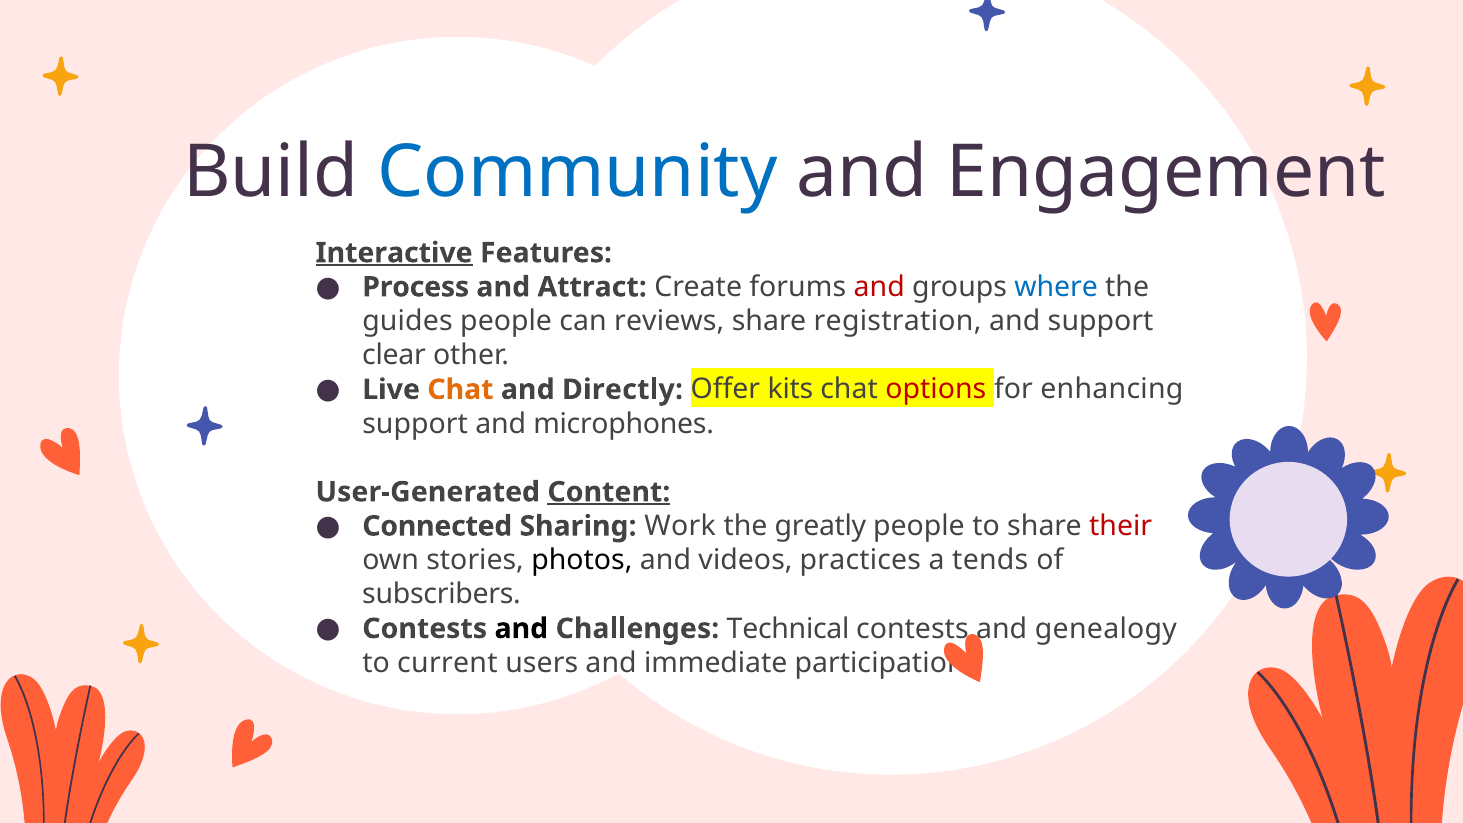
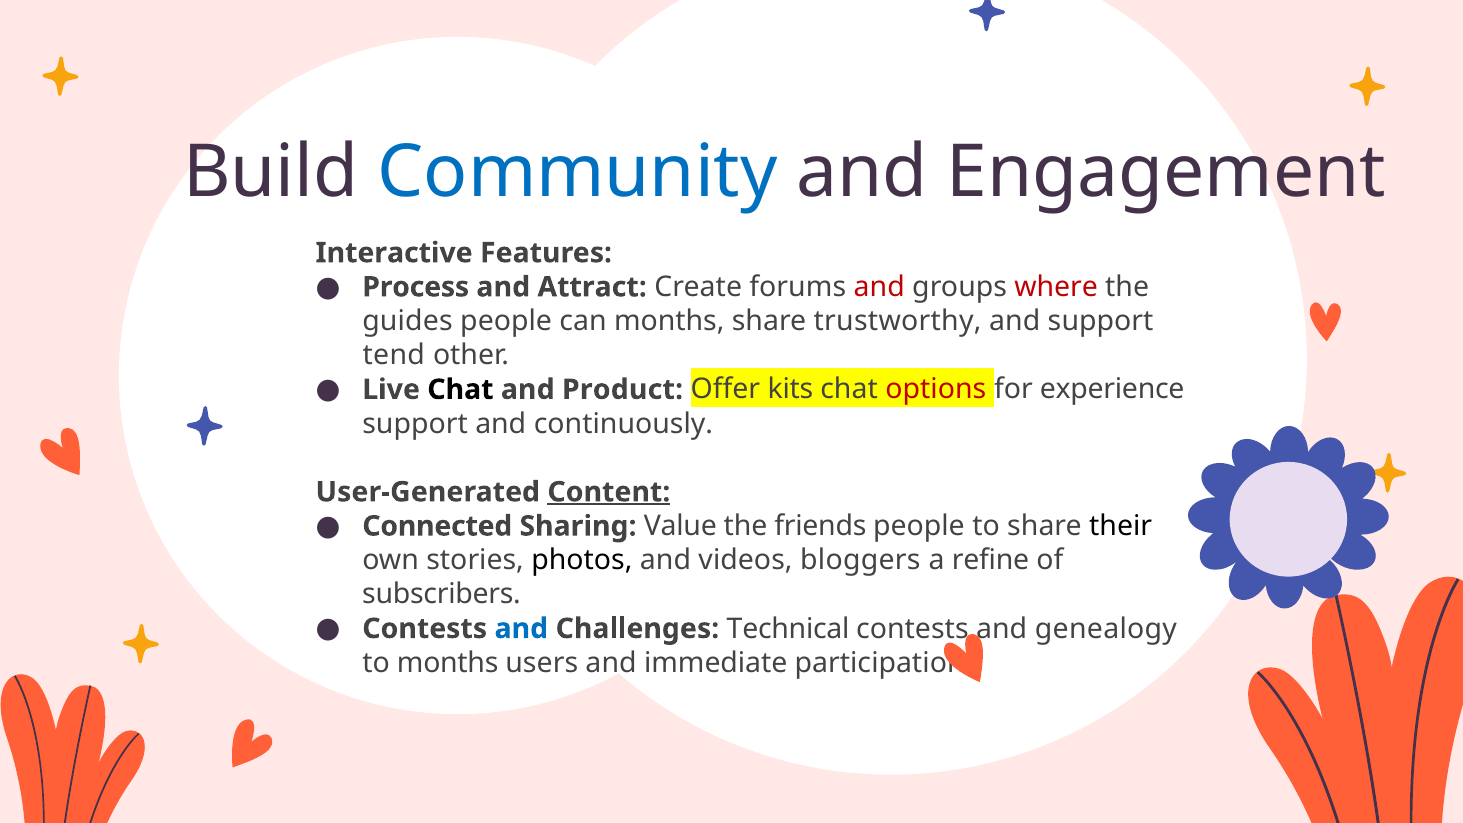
Interactive underline: present -> none
where colour: blue -> red
can reviews: reviews -> months
registration: registration -> trustworthy
clear: clear -> tend
Chat at (460, 390) colour: orange -> black
Directly: Directly -> Product
enhancing: enhancing -> experience
microphones: microphones -> continuously
Work: Work -> Value
greatly: greatly -> friends
their colour: red -> black
practices: practices -> bloggers
tends: tends -> refine
and at (521, 629) colour: black -> blue
to current: current -> months
